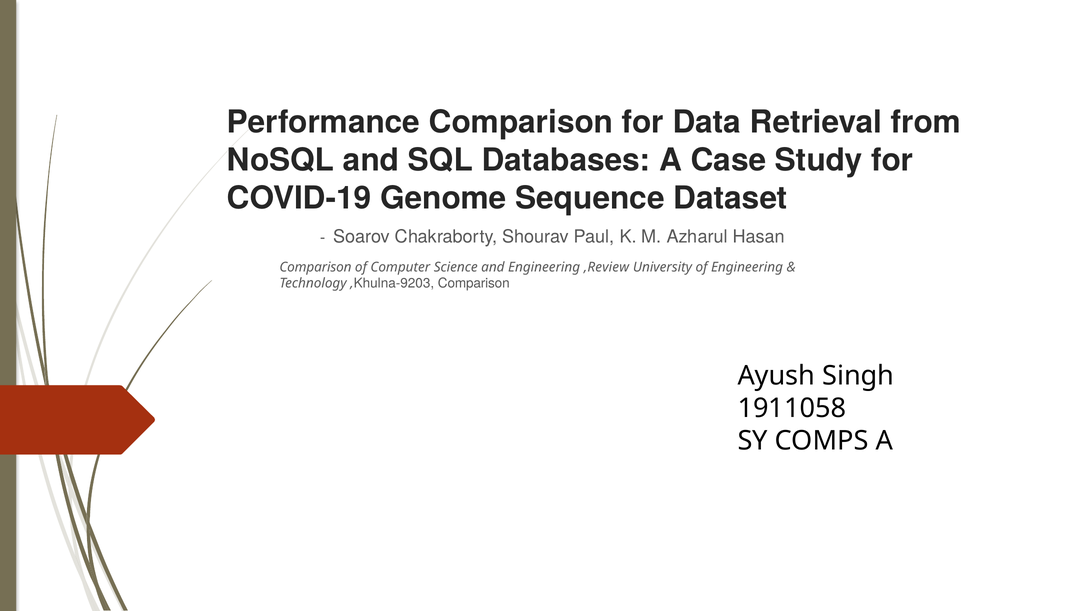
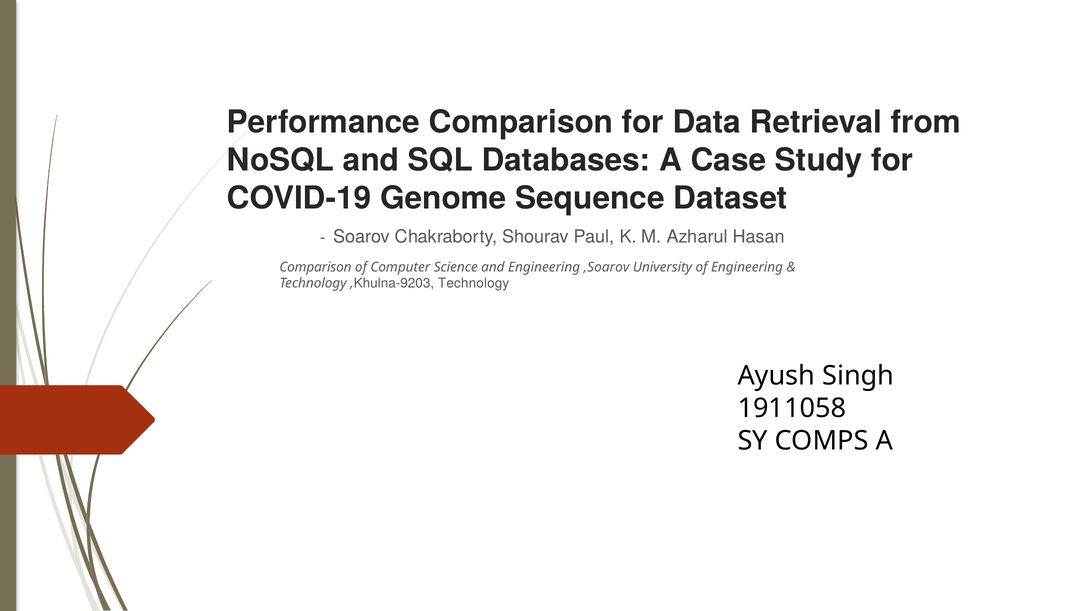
,Review: ,Review -> ,Soarov
,Khulna-9203 Comparison: Comparison -> Technology
